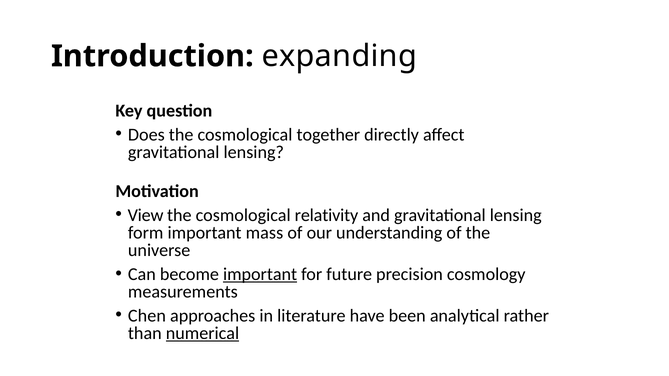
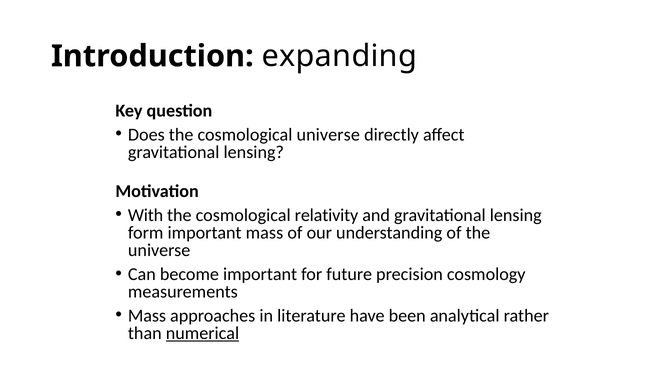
cosmological together: together -> universe
View: View -> With
important at (260, 274) underline: present -> none
Chen at (147, 316): Chen -> Mass
